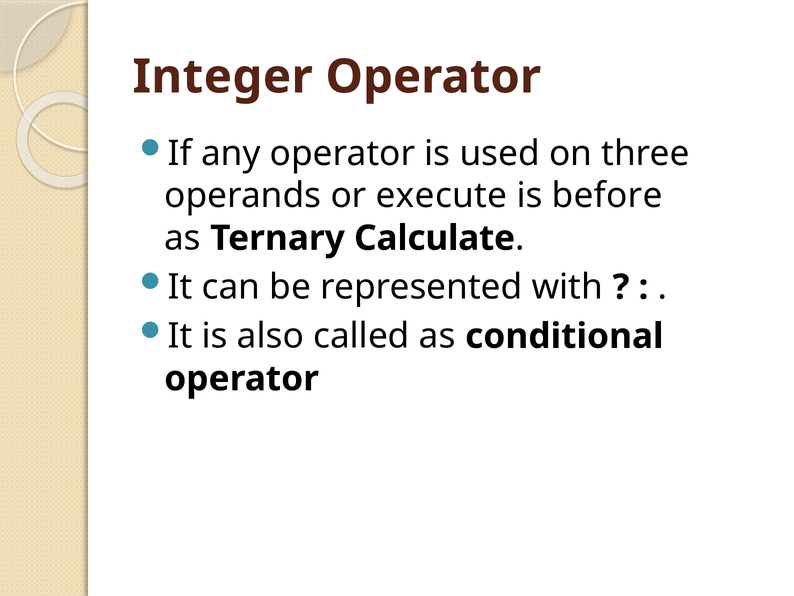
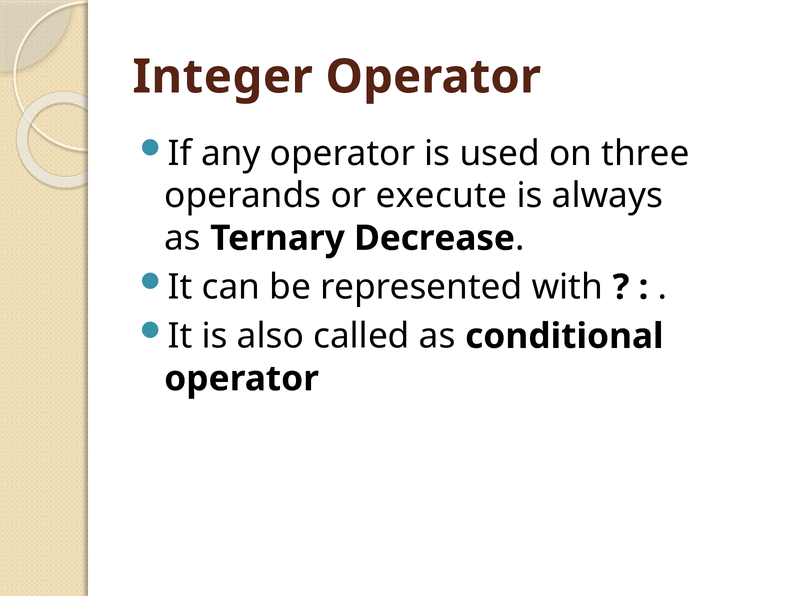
before: before -> always
Calculate: Calculate -> Decrease
